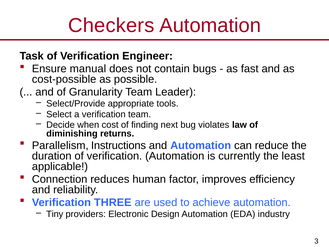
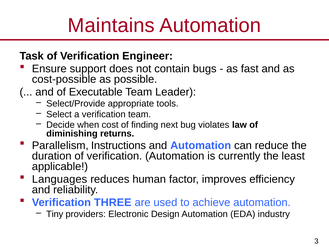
Checkers: Checkers -> Maintains
manual: manual -> support
Granularity: Granularity -> Executable
Connection: Connection -> Languages
